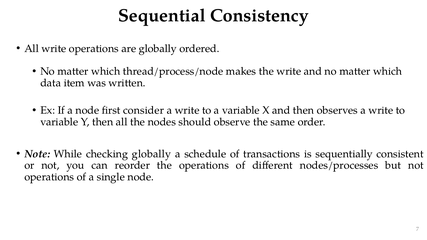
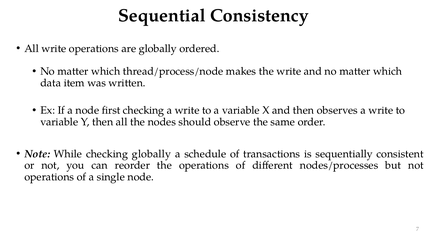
first consider: consider -> checking
